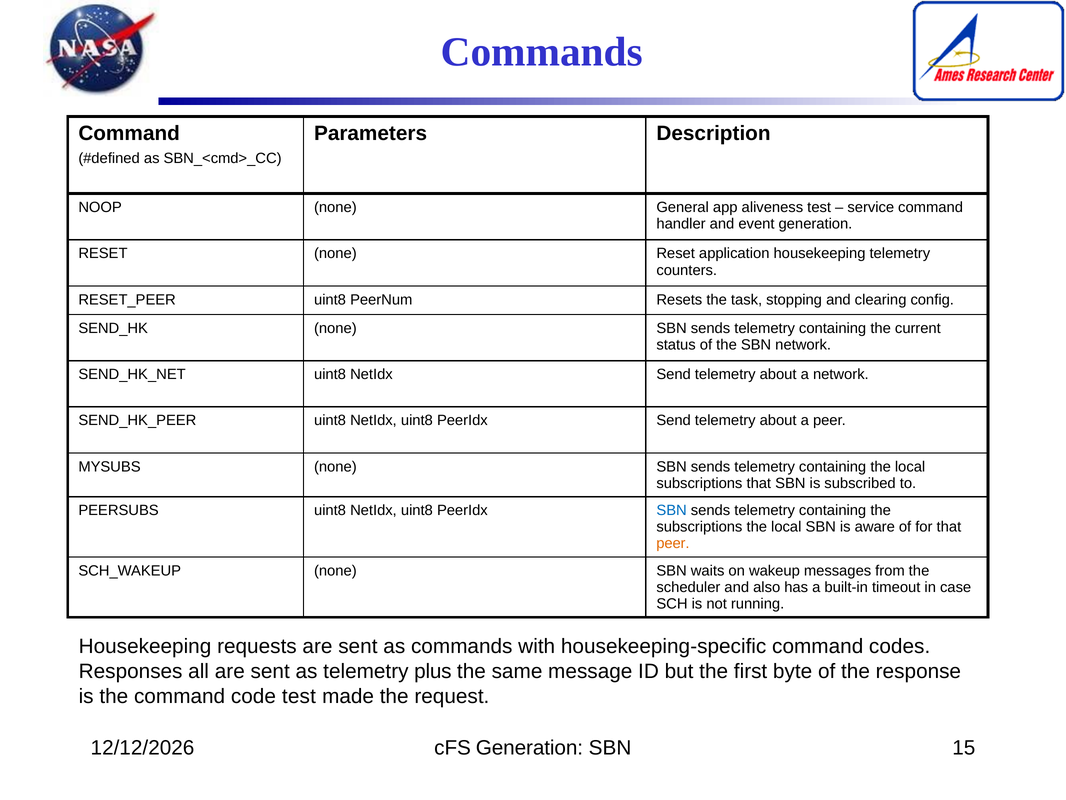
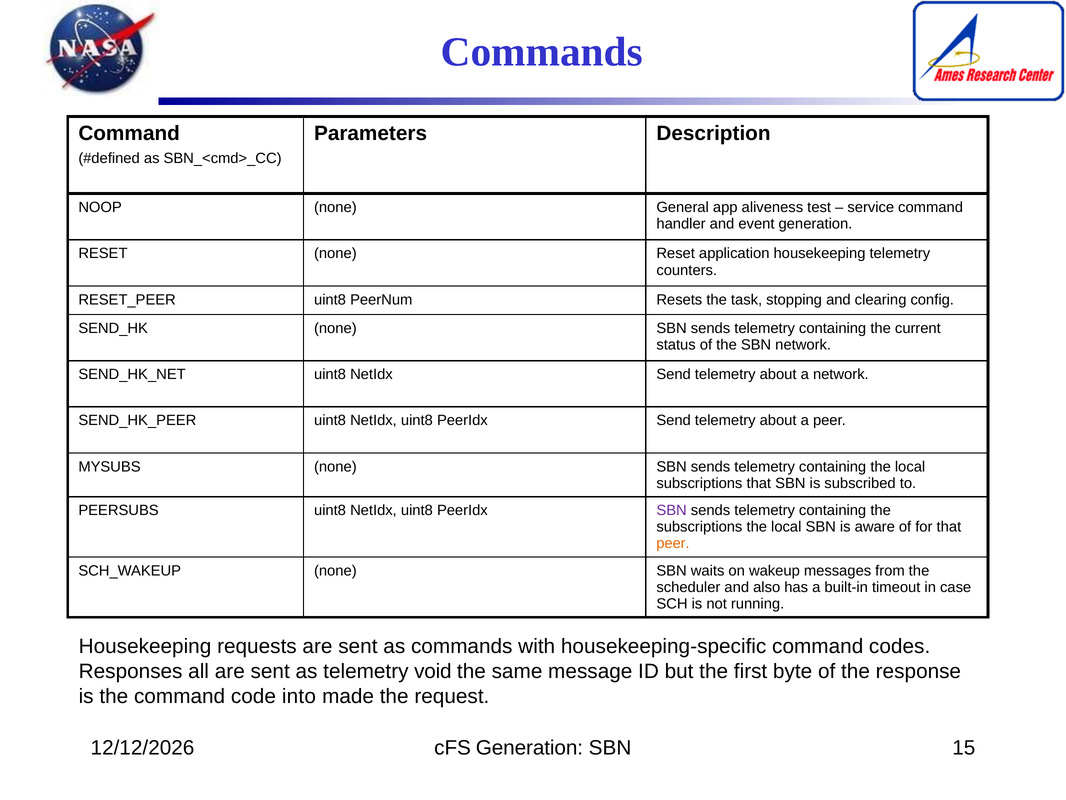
SBN at (672, 510) colour: blue -> purple
plus: plus -> void
code test: test -> into
